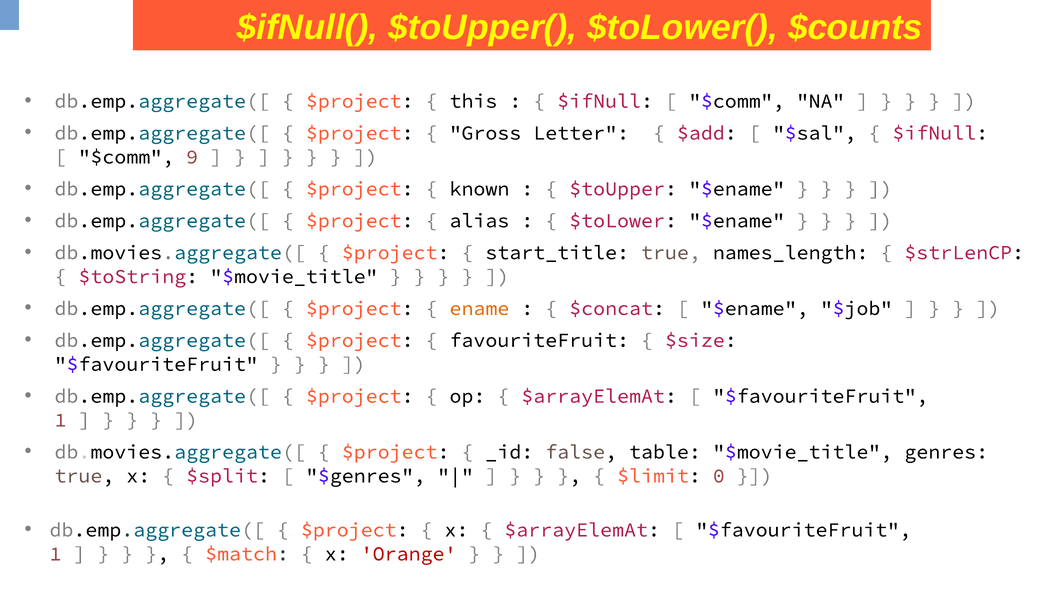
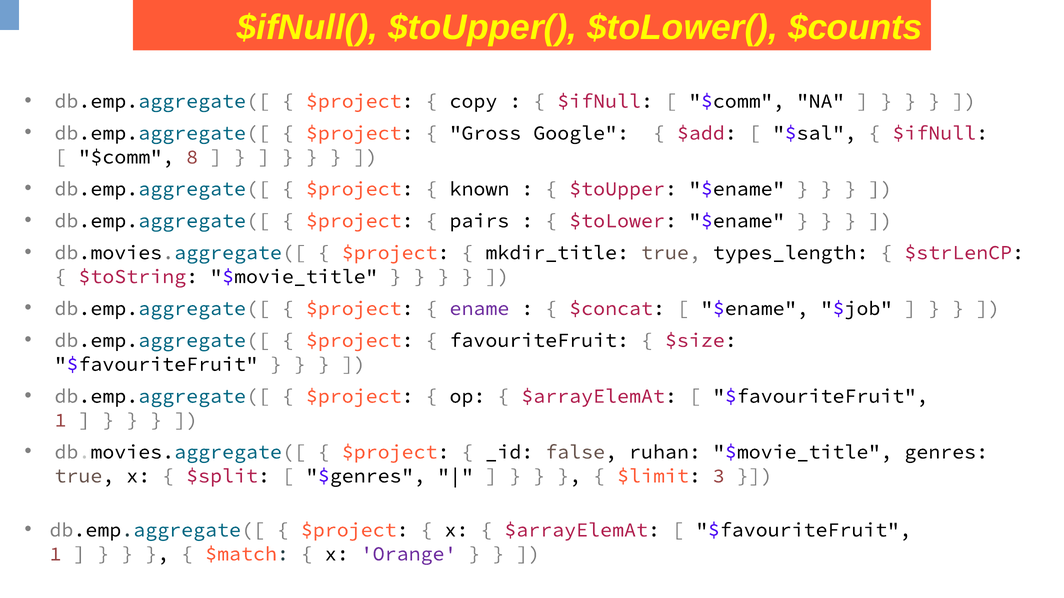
this: this -> copy
Letter: Letter -> Google
9: 9 -> 8
alias: alias -> pairs
start_title: start_title -> mkdir_title
names_length: names_length -> types_length
ename colour: orange -> purple
table: table -> ruhan
0: 0 -> 3
Orange colour: red -> purple
